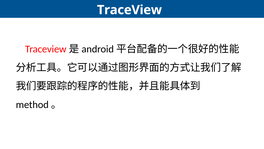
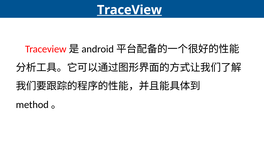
TraceView underline: none -> present
